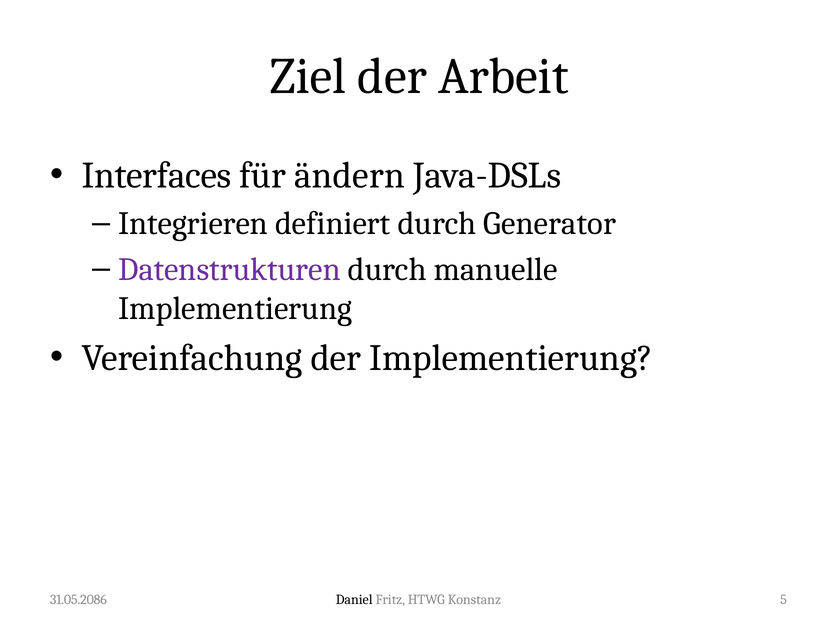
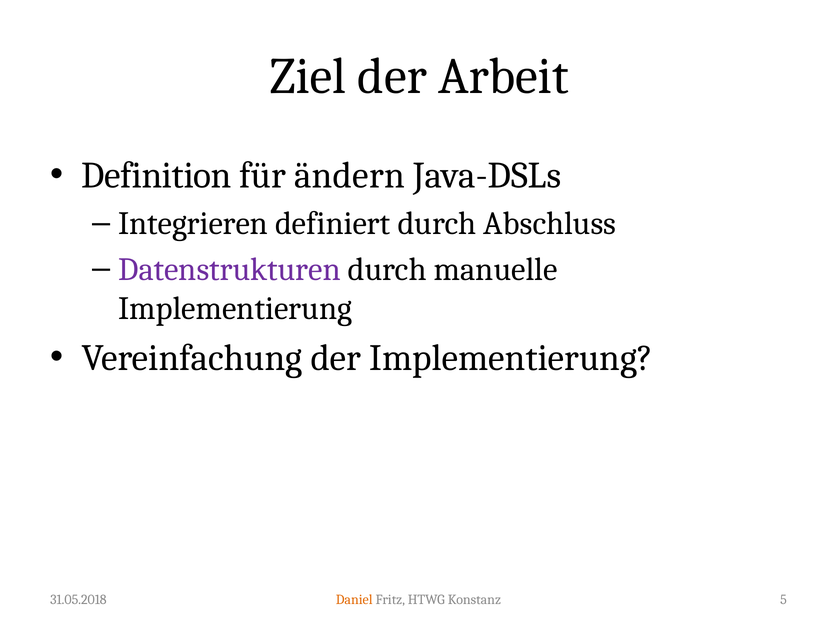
Interfaces: Interfaces -> Definition
Generator: Generator -> Abschluss
31.05.2086: 31.05.2086 -> 31.05.2018
Daniel colour: black -> orange
